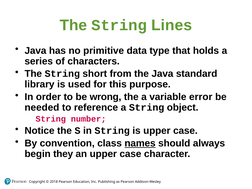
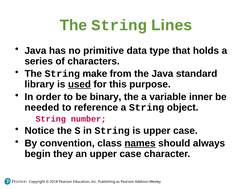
short: short -> make
used underline: none -> present
wrong: wrong -> binary
error: error -> inner
